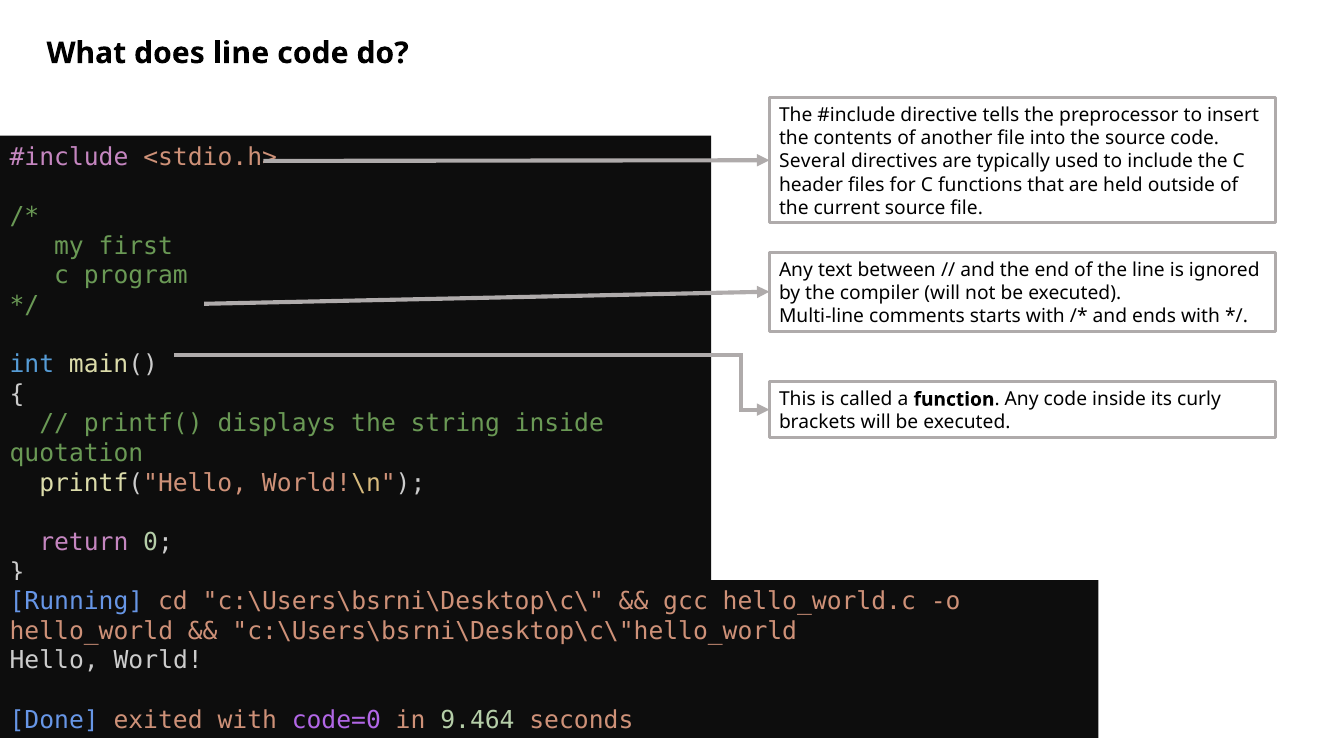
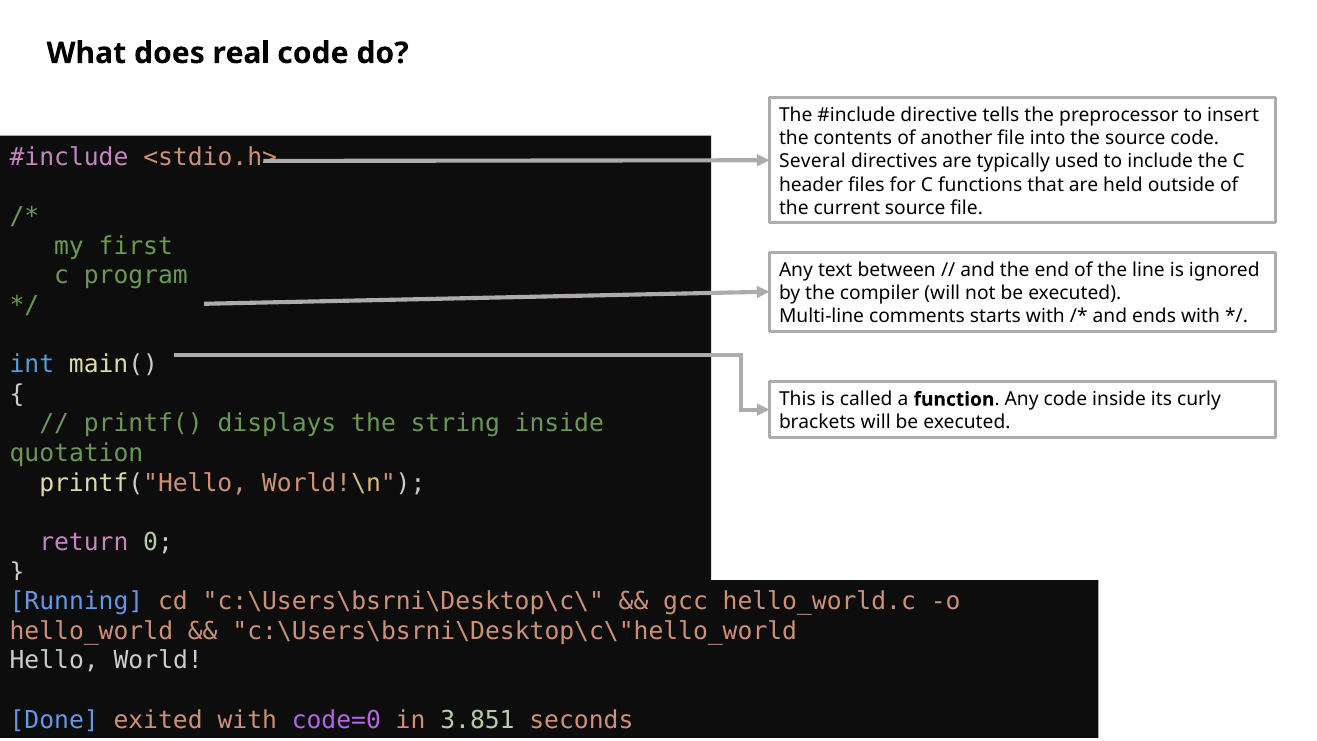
does line: line -> real
9.464: 9.464 -> 3.851
